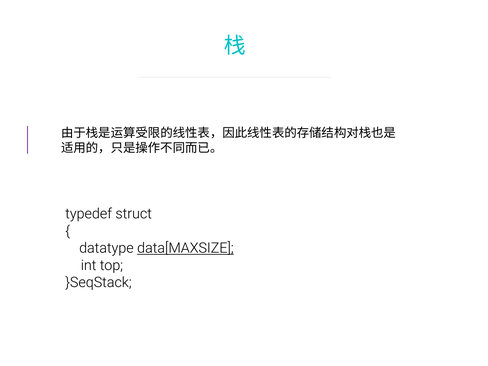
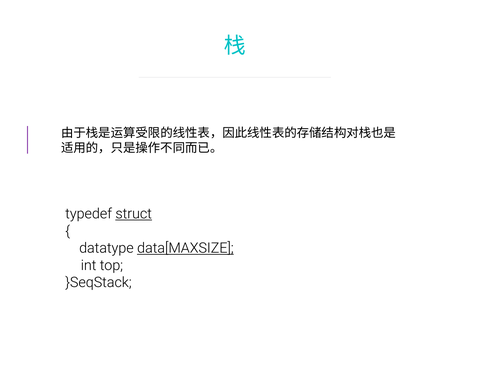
struct underline: none -> present
